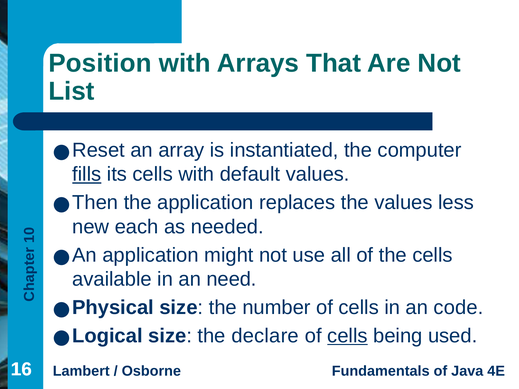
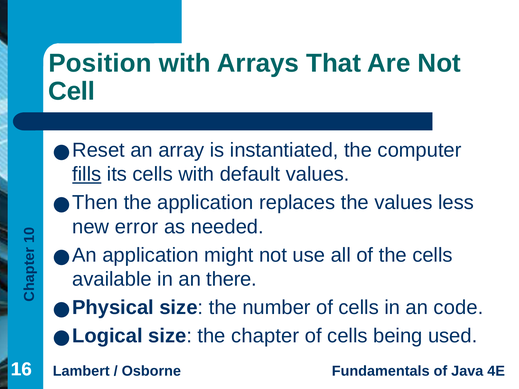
List: List -> Cell
each: each -> error
need: need -> there
declare: declare -> chapter
cells at (347, 336) underline: present -> none
